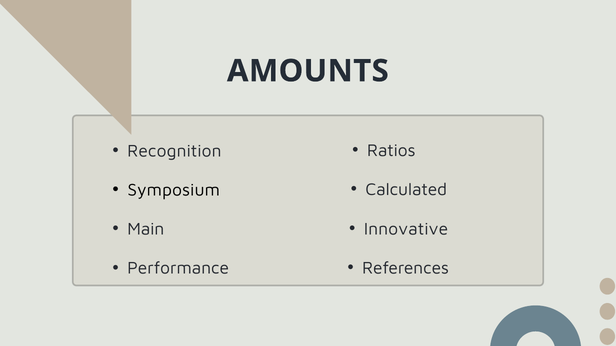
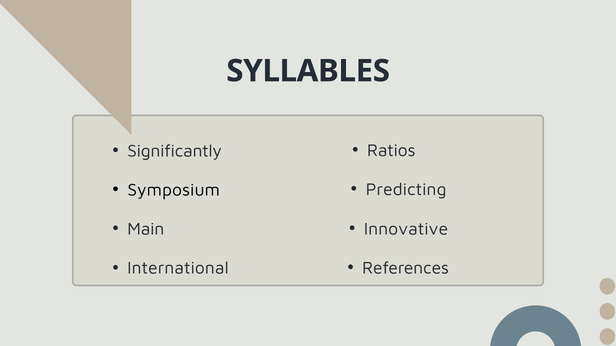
AMOUNTS: AMOUNTS -> SYLLABLES
Recognition: Recognition -> Significantly
Calculated: Calculated -> Predicting
Performance: Performance -> International
